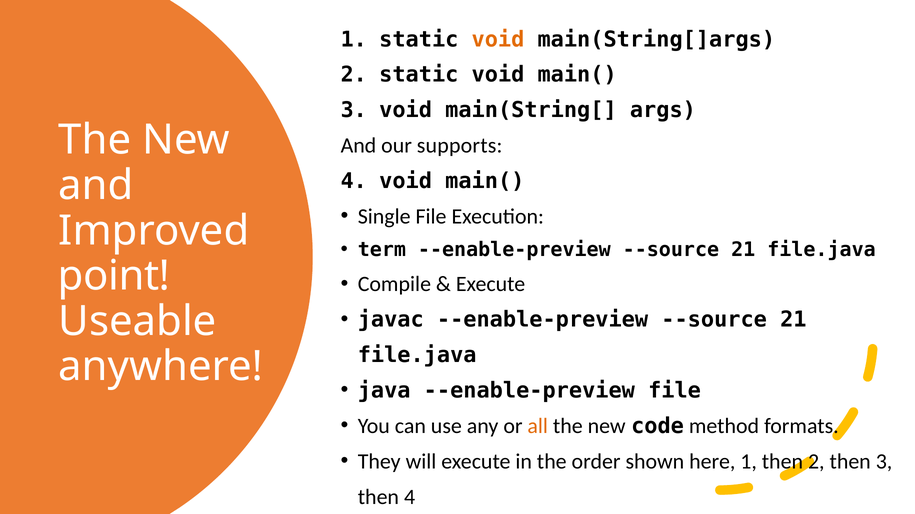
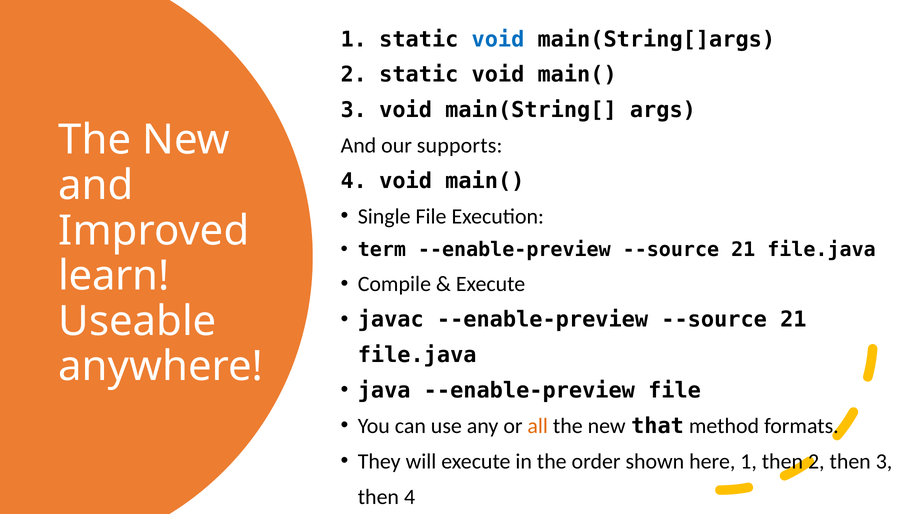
void at (498, 39) colour: orange -> blue
point: point -> learn
code: code -> that
